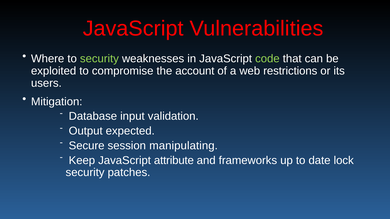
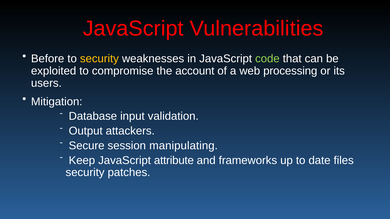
Where: Where -> Before
security at (99, 59) colour: light green -> yellow
restrictions: restrictions -> processing
expected: expected -> attackers
lock: lock -> files
